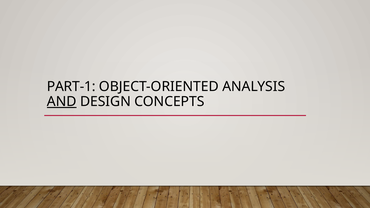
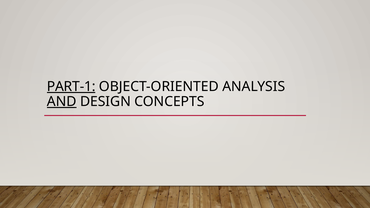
PART-1 underline: none -> present
